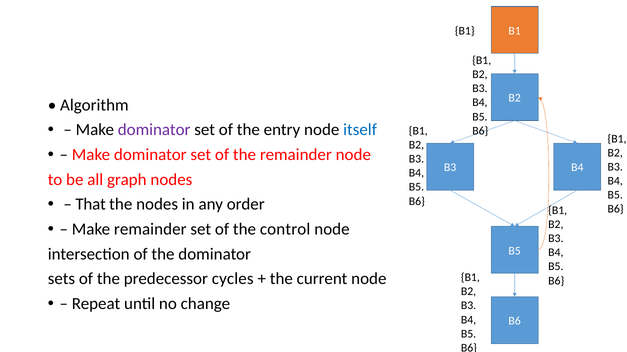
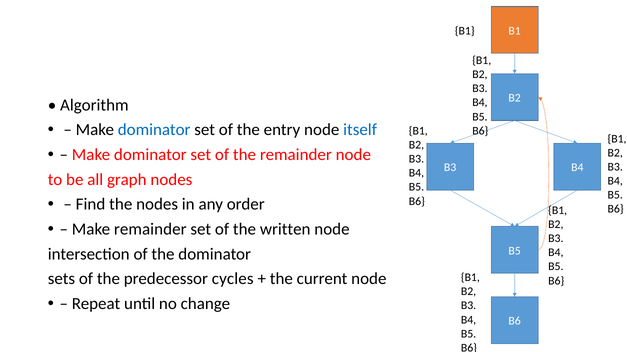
dominator at (154, 130) colour: purple -> blue
That: That -> Find
control: control -> written
